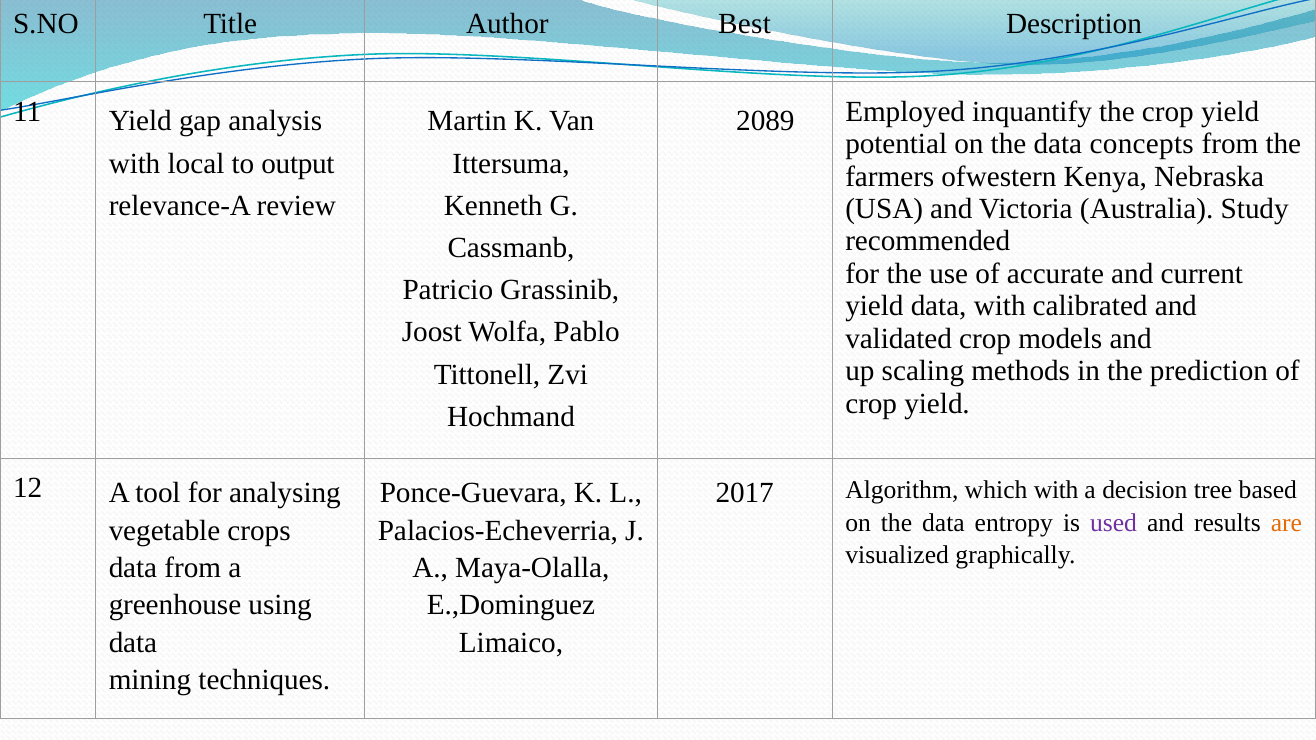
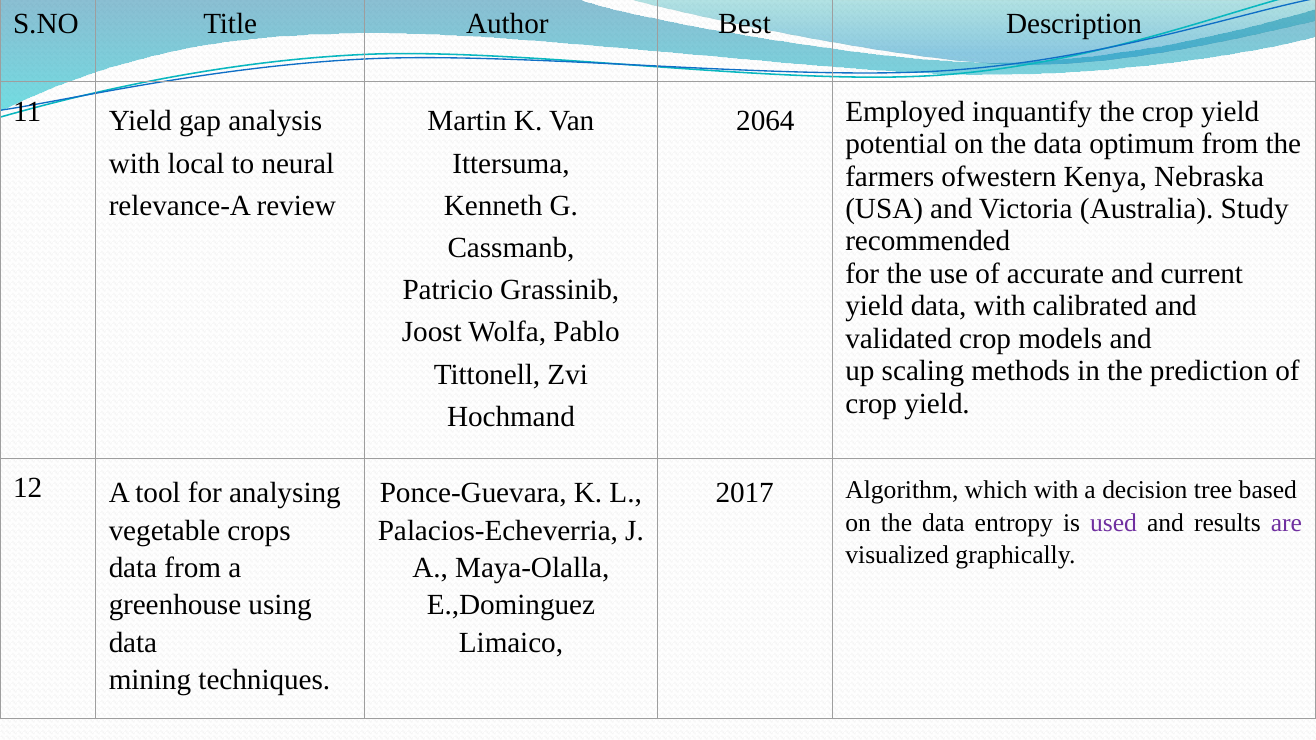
2089: 2089 -> 2064
concepts: concepts -> optimum
output: output -> neural
are colour: orange -> purple
